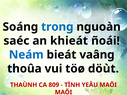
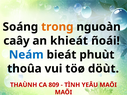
trong colour: blue -> orange
saéc: saéc -> caây
vaâng: vaâng -> phuùt
